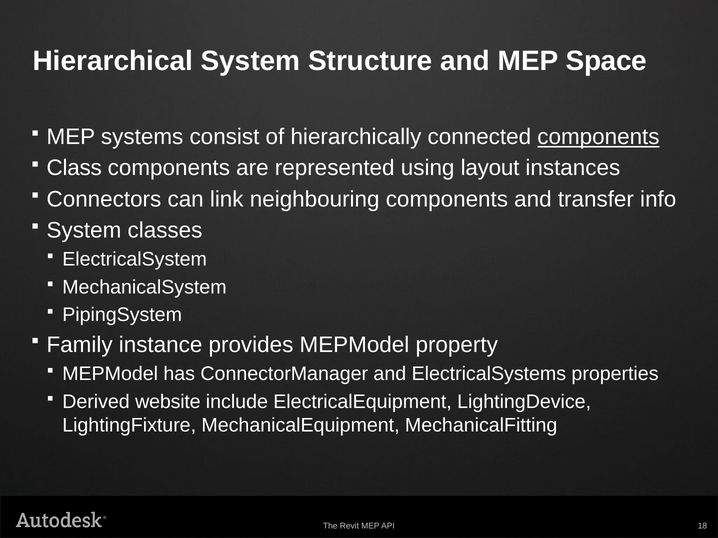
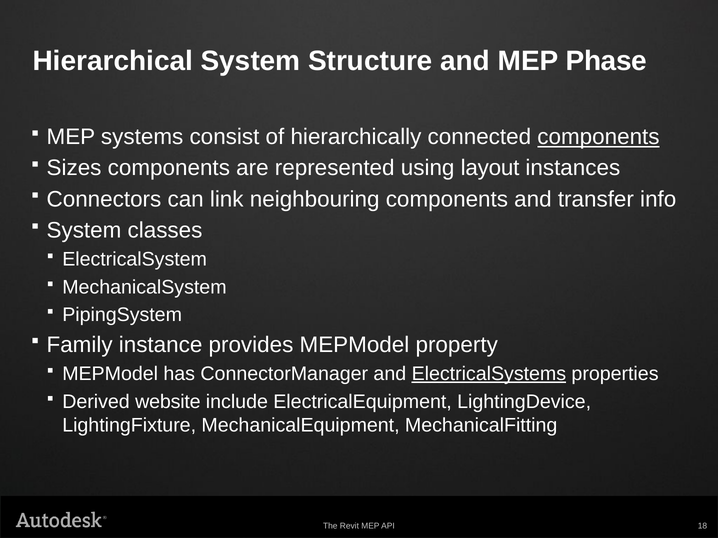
Space: Space -> Phase
Class: Class -> Sizes
ElectricalSystems underline: none -> present
